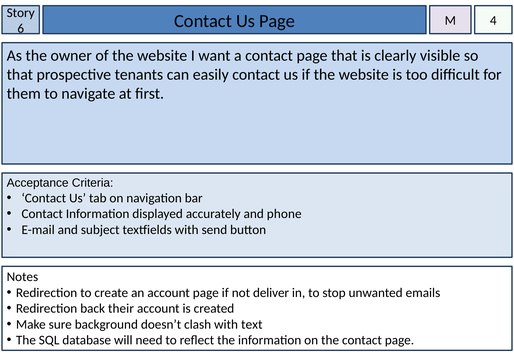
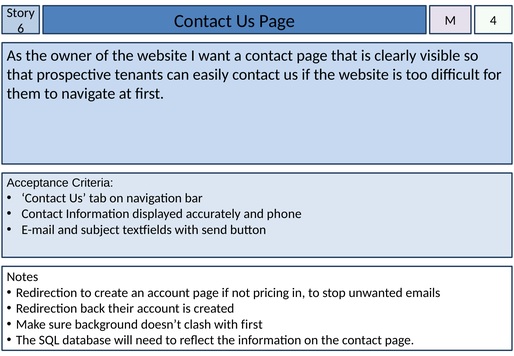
deliver: deliver -> pricing
with text: text -> first
